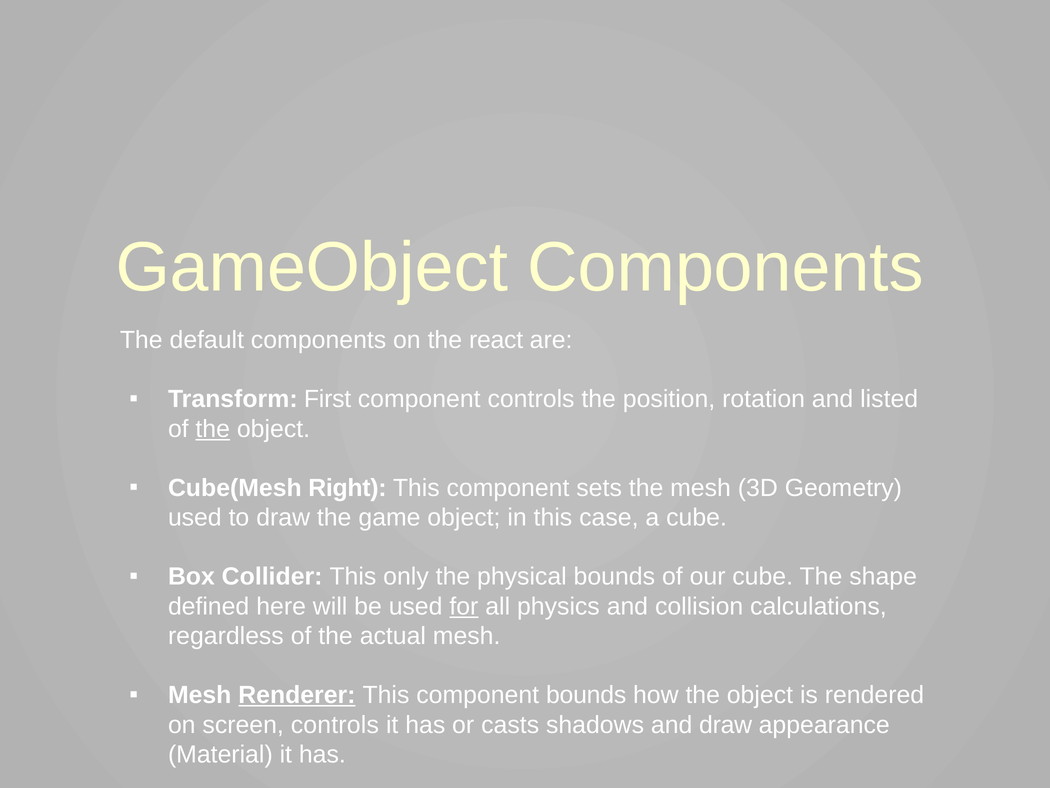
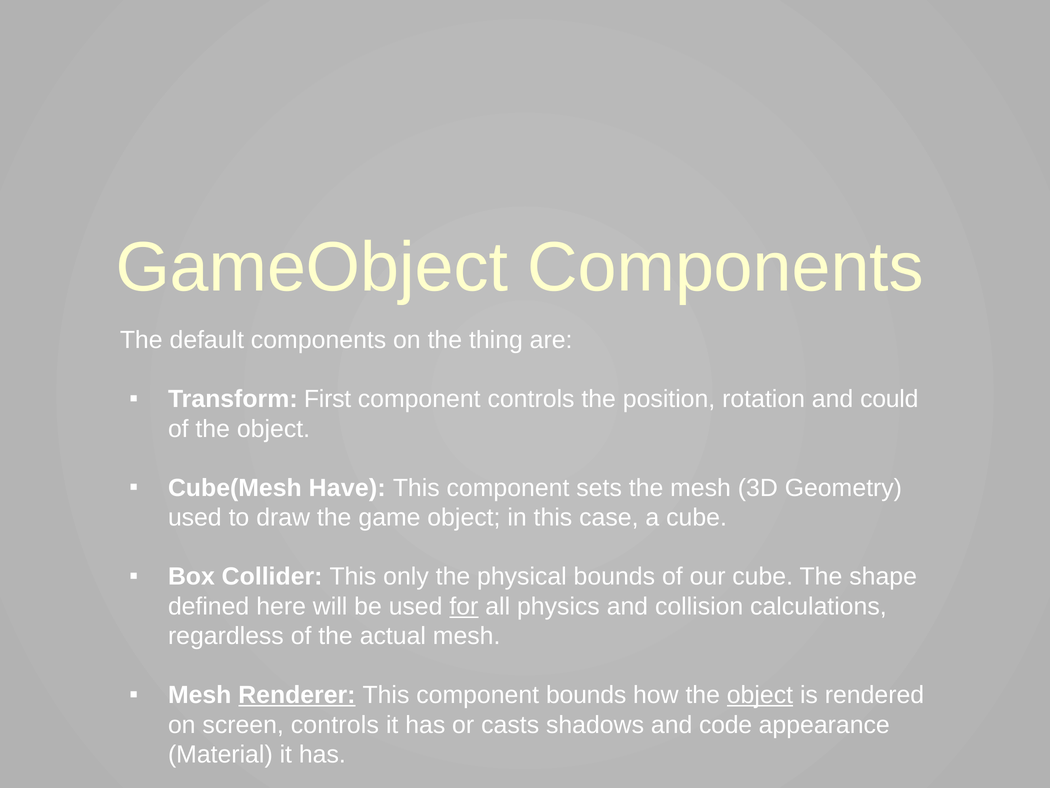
react: react -> thing
listed: listed -> could
the at (213, 429) underline: present -> none
Right: Right -> Have
object at (760, 695) underline: none -> present
and draw: draw -> code
